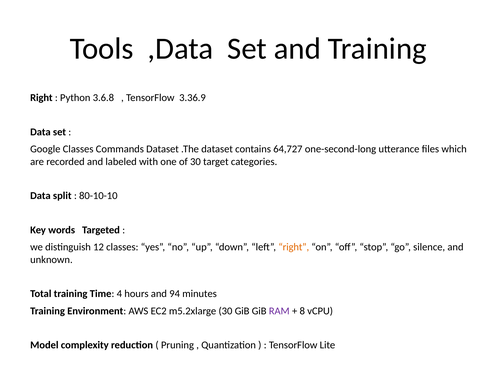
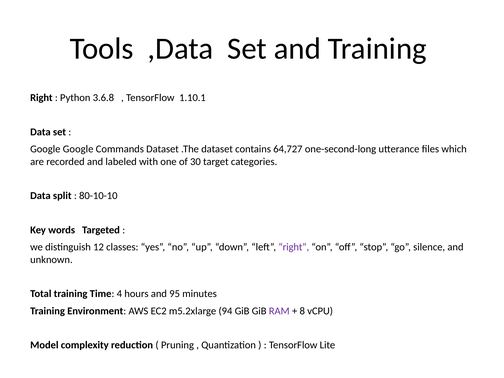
3.36.9: 3.36.9 -> 1.10.1
Google Classes: Classes -> Google
right at (294, 247) colour: orange -> purple
94: 94 -> 95
m5.2xlarge 30: 30 -> 94
